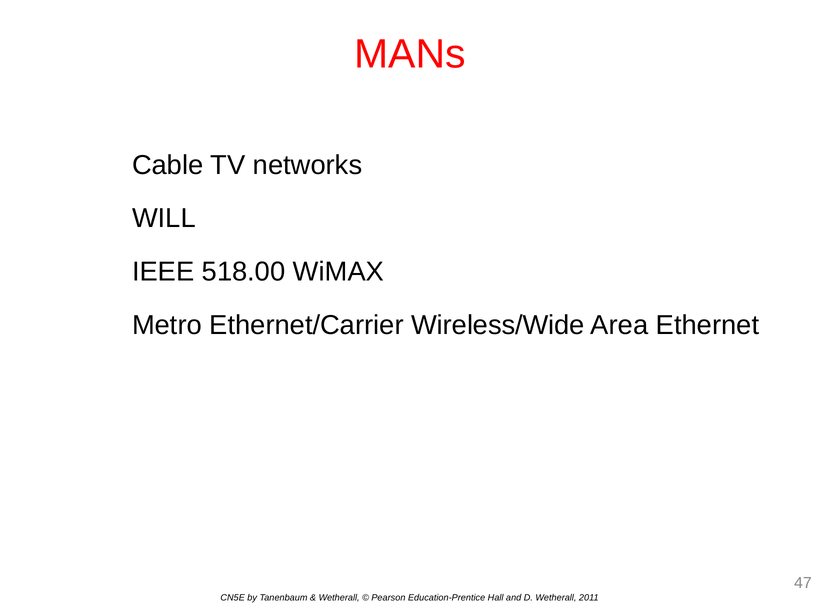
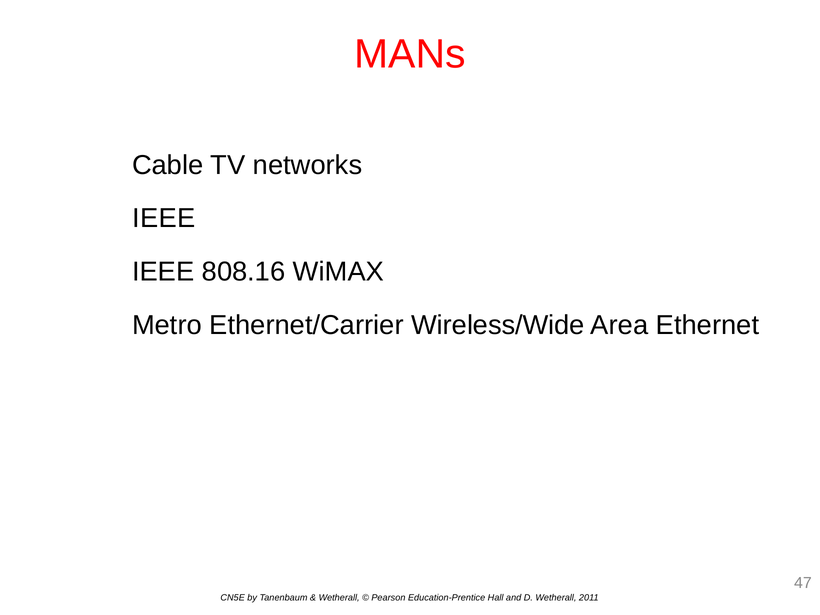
WILL at (164, 218): WILL -> IEEE
518.00: 518.00 -> 808.16
